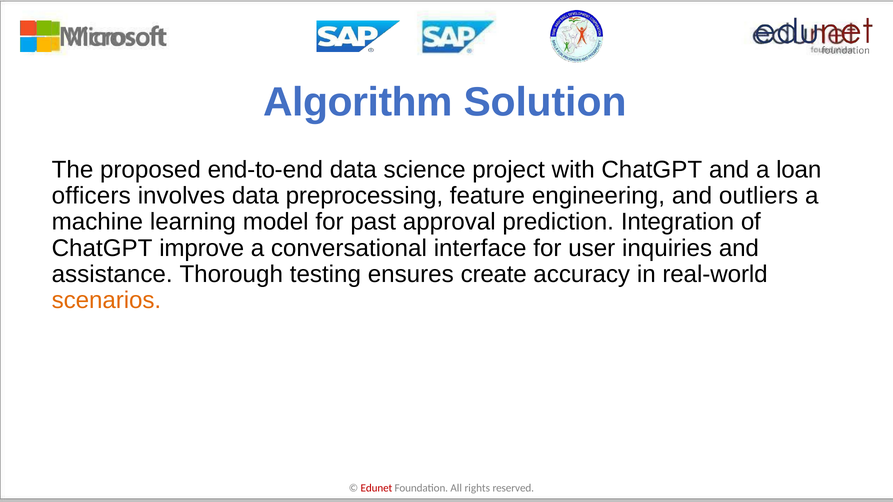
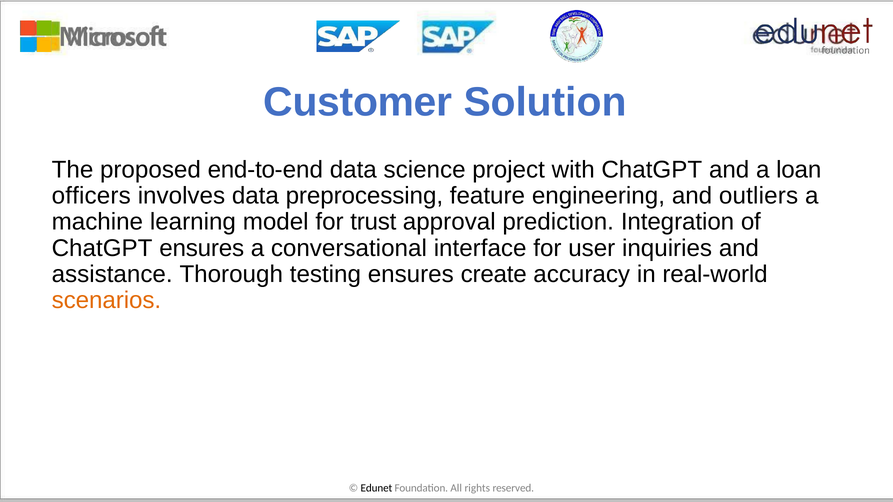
Algorithm: Algorithm -> Customer
past: past -> trust
ChatGPT improve: improve -> ensures
Edunet colour: red -> black
